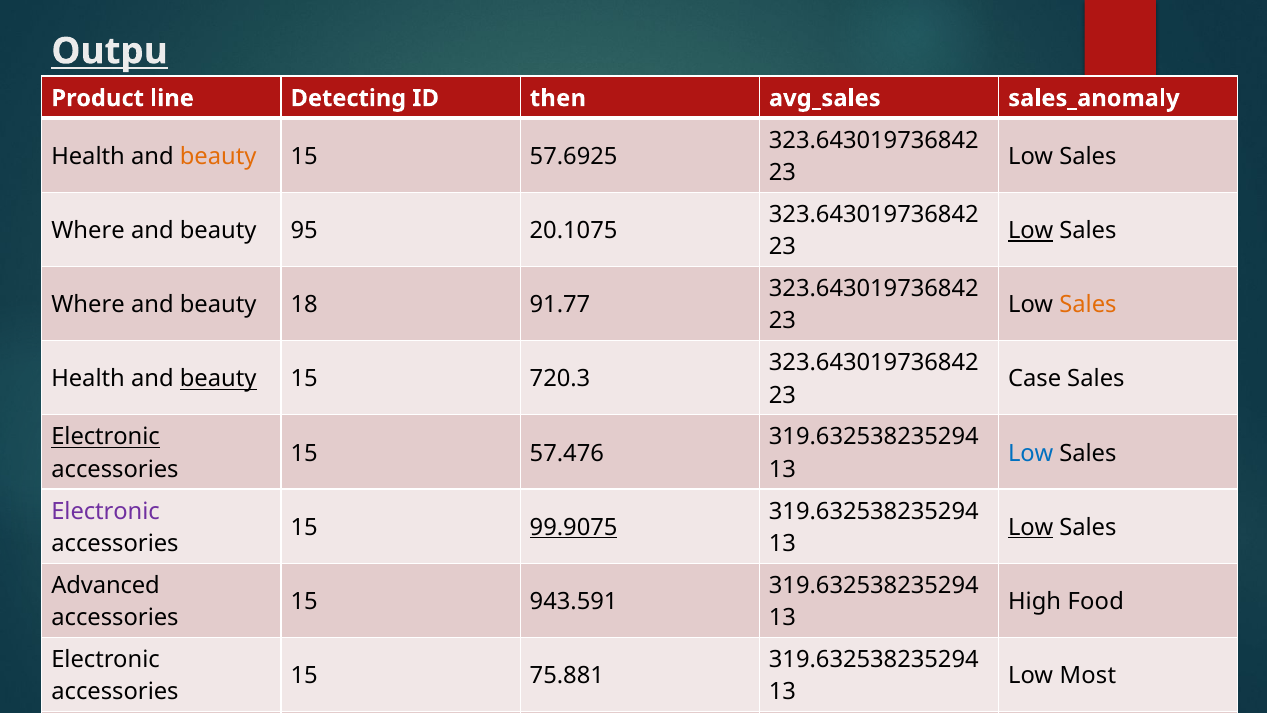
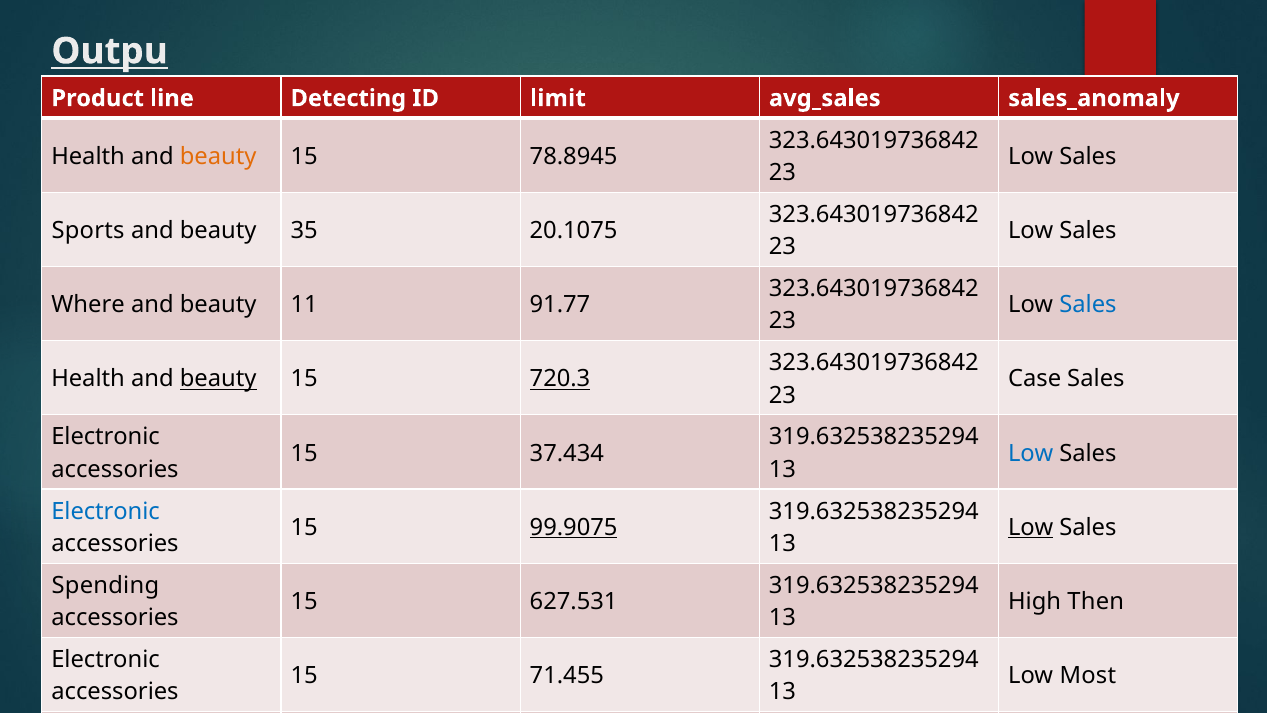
then: then -> limit
57.6925: 57.6925 -> 78.8945
Where at (88, 230): Where -> Sports
95: 95 -> 35
Low at (1031, 230) underline: present -> none
18: 18 -> 11
Sales at (1088, 305) colour: orange -> blue
720.3 underline: none -> present
Electronic at (106, 437) underline: present -> none
57.476: 57.476 -> 37.434
Electronic at (106, 511) colour: purple -> blue
Advanced: Advanced -> Spending
943.591: 943.591 -> 627.531
Food: Food -> Then
75.881: 75.881 -> 71.455
